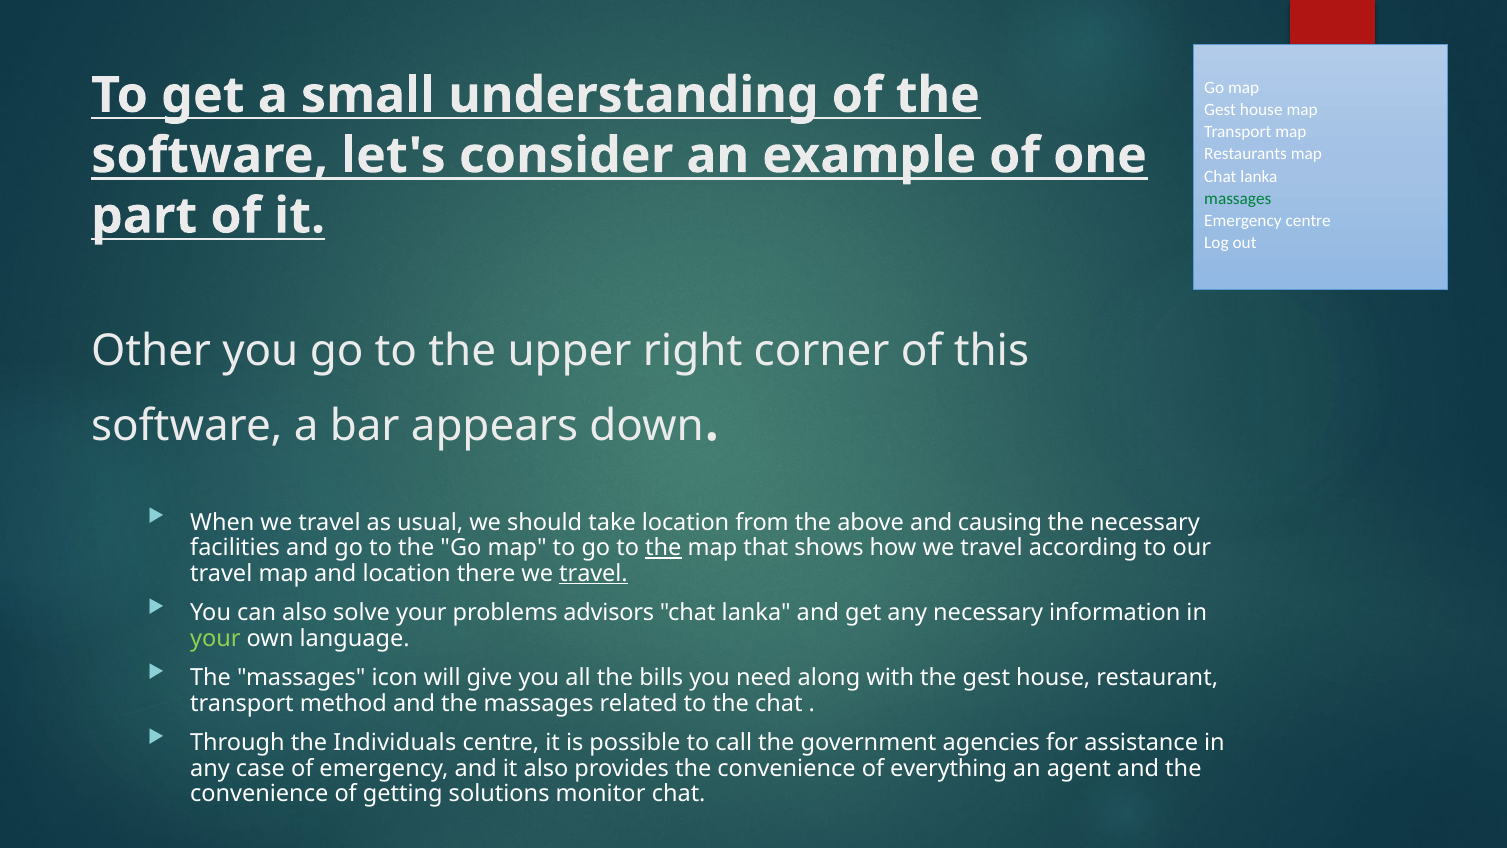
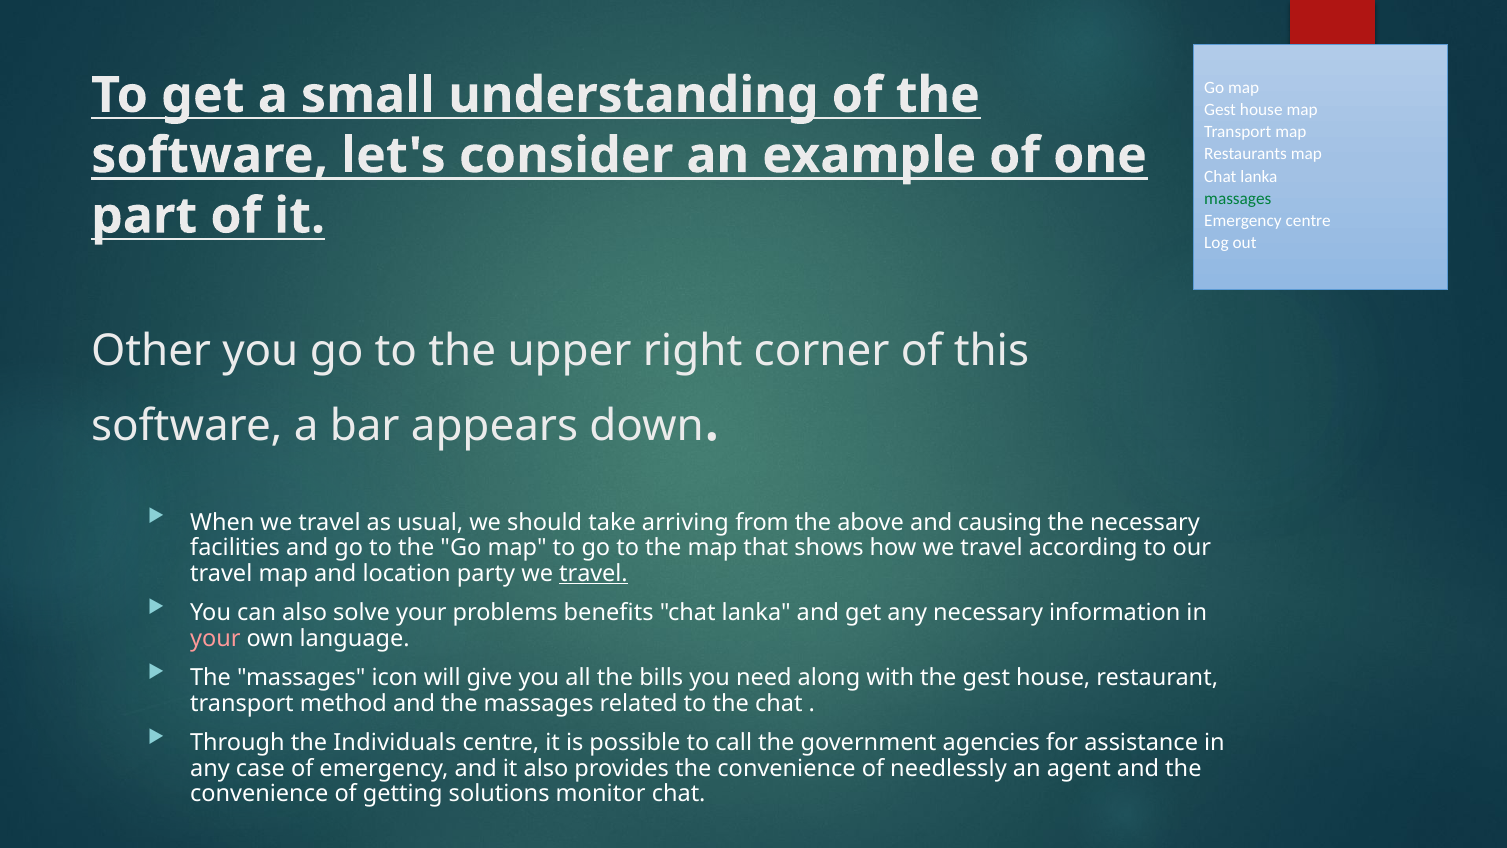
take location: location -> arriving
the at (663, 548) underline: present -> none
there: there -> party
advisors: advisors -> benefits
your at (215, 638) colour: light green -> pink
everything: everything -> needlessly
